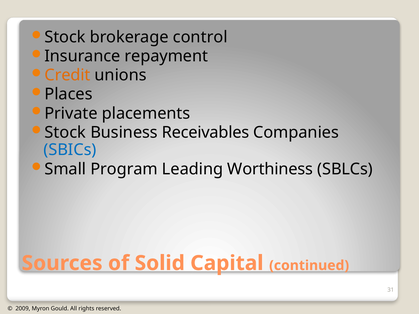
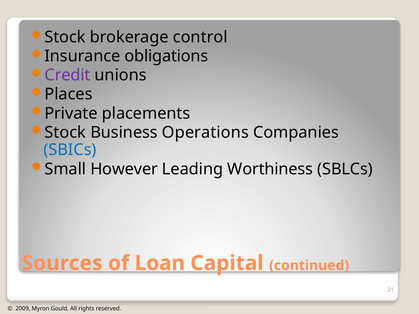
repayment: repayment -> obligations
Credit colour: orange -> purple
Receivables: Receivables -> Operations
Program: Program -> However
Solid: Solid -> Loan
